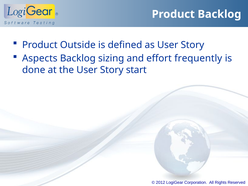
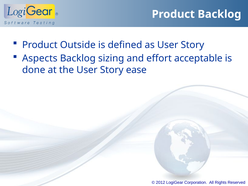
frequently: frequently -> acceptable
start: start -> ease
